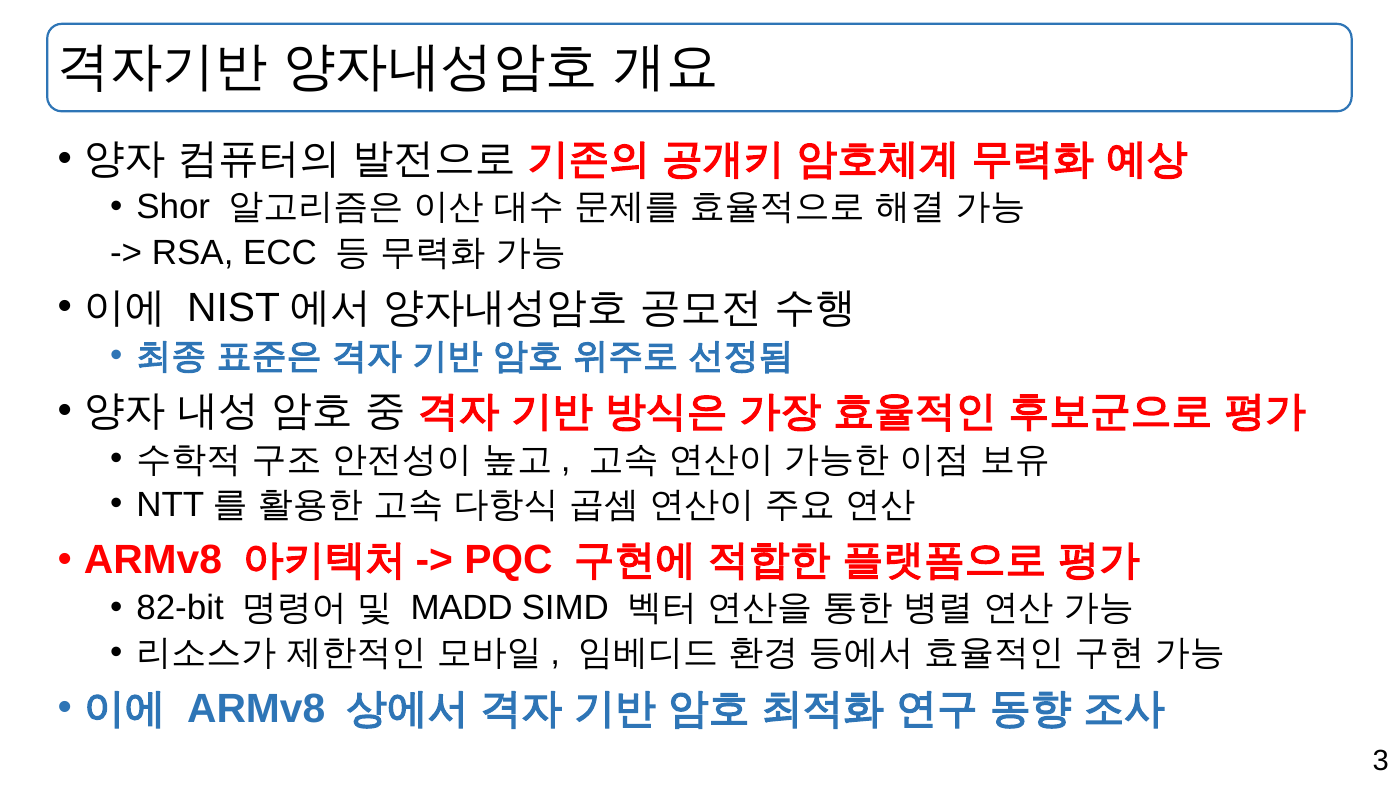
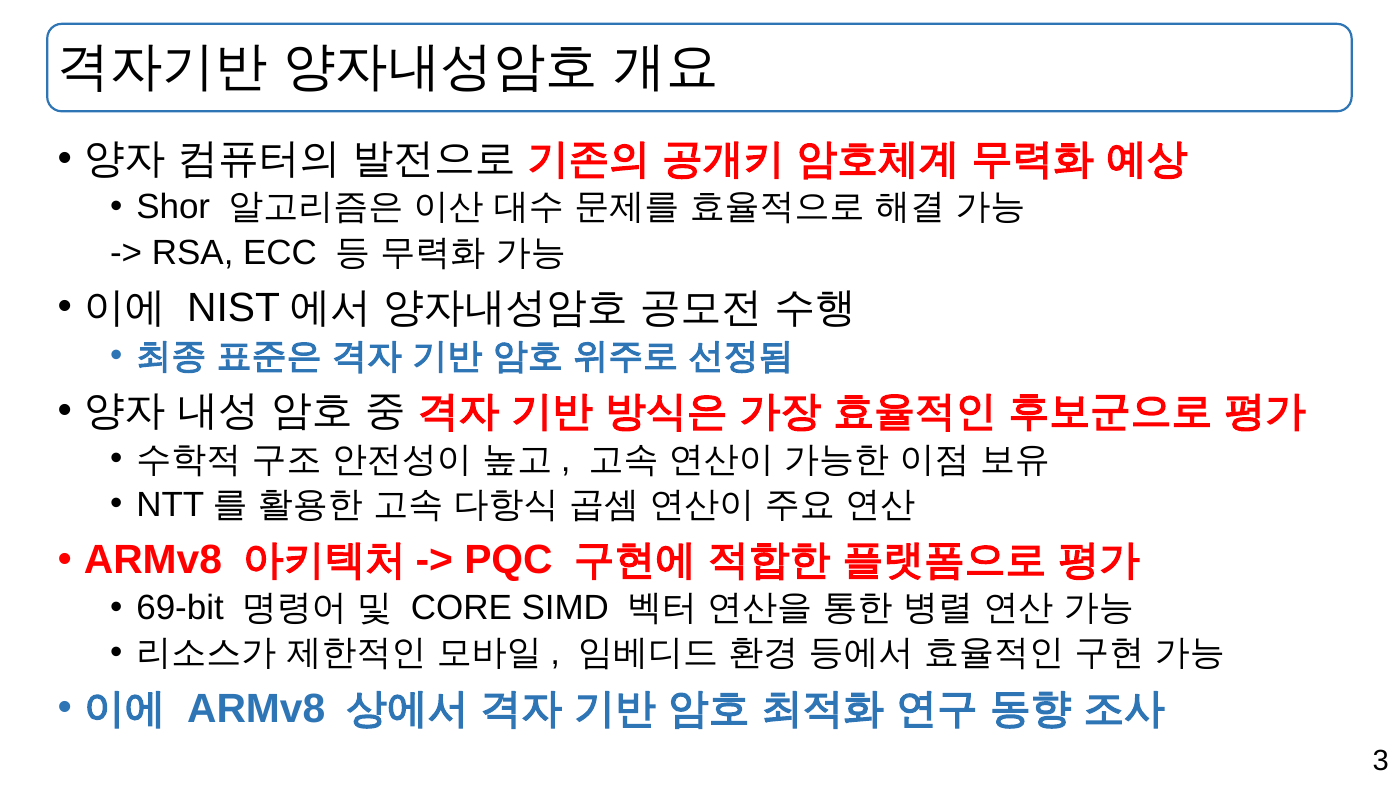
82-bit: 82-bit -> 69-bit
MADD: MADD -> CORE
